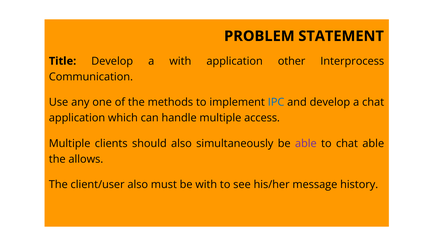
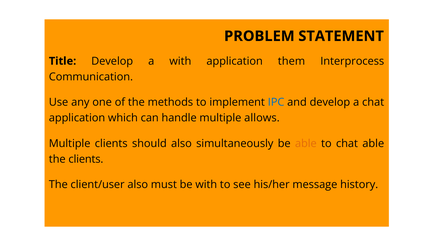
other: other -> them
access: access -> allows
able at (306, 144) colour: purple -> orange
the allows: allows -> clients
